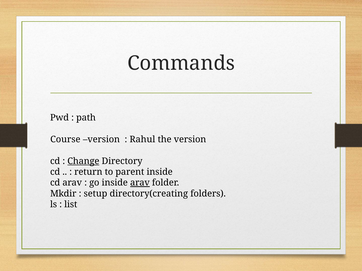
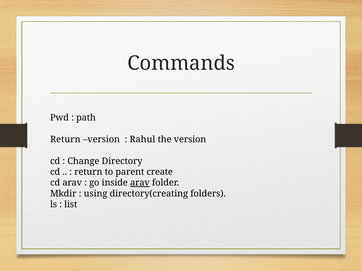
Course at (65, 140): Course -> Return
Change underline: present -> none
parent inside: inside -> create
setup: setup -> using
